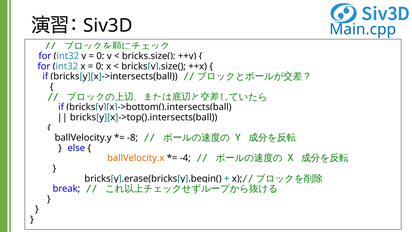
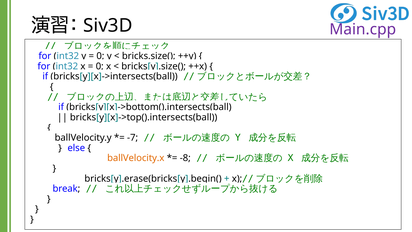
Main.cpp colour: blue -> purple
-8: -8 -> -7
-4: -4 -> -8
